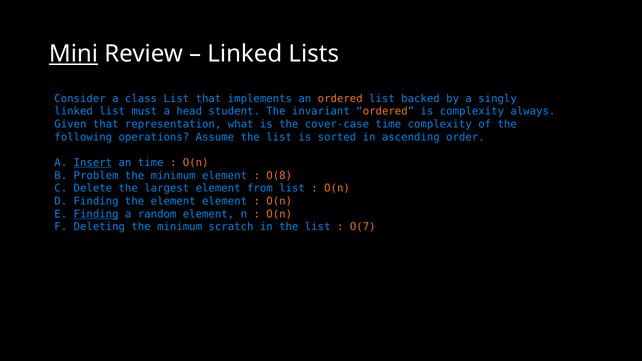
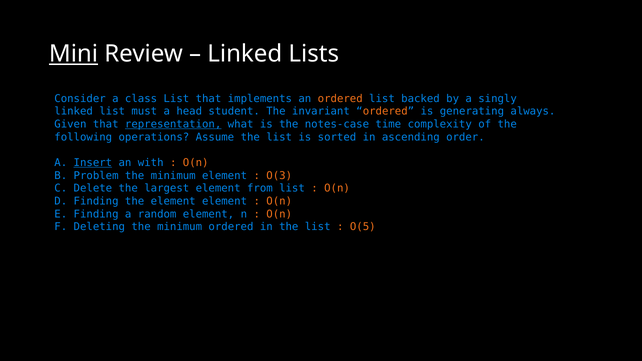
is complexity: complexity -> generating
representation underline: none -> present
cover-case: cover-case -> notes-case
an time: time -> with
O(8: O(8 -> O(3
Finding at (96, 214) underline: present -> none
minimum scratch: scratch -> ordered
O(7: O(7 -> O(5
